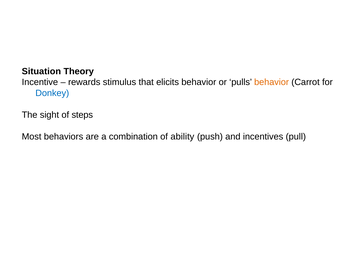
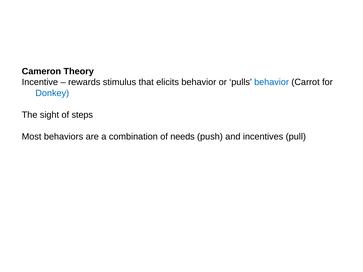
Situation: Situation -> Cameron
behavior at (272, 82) colour: orange -> blue
ability: ability -> needs
